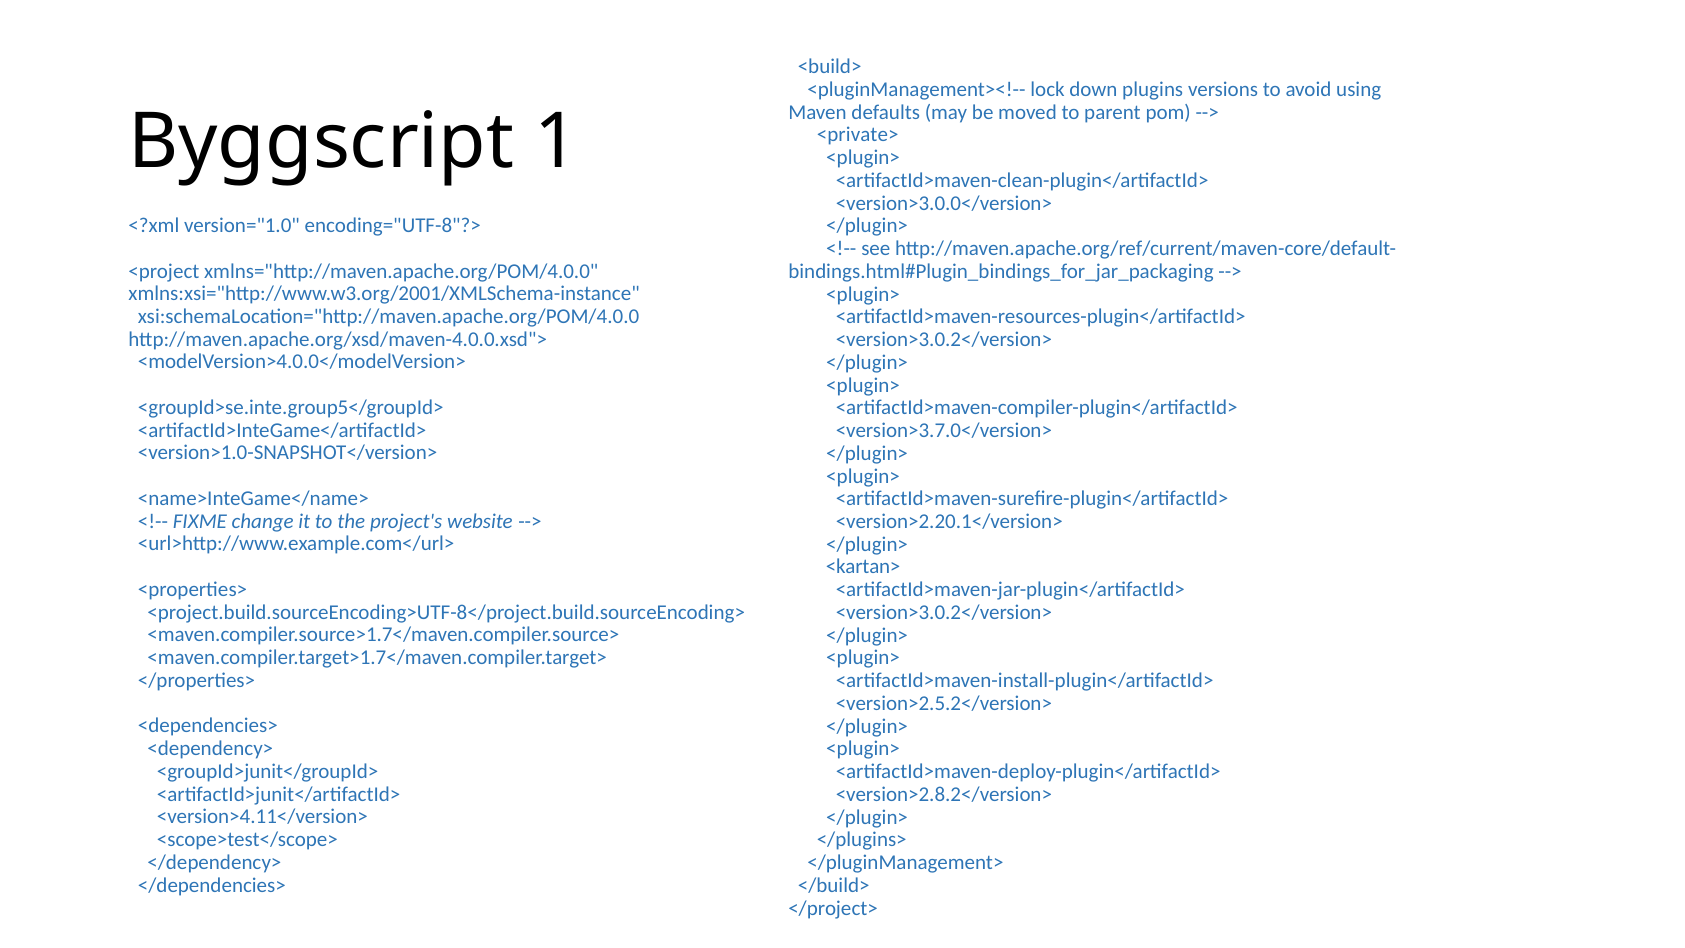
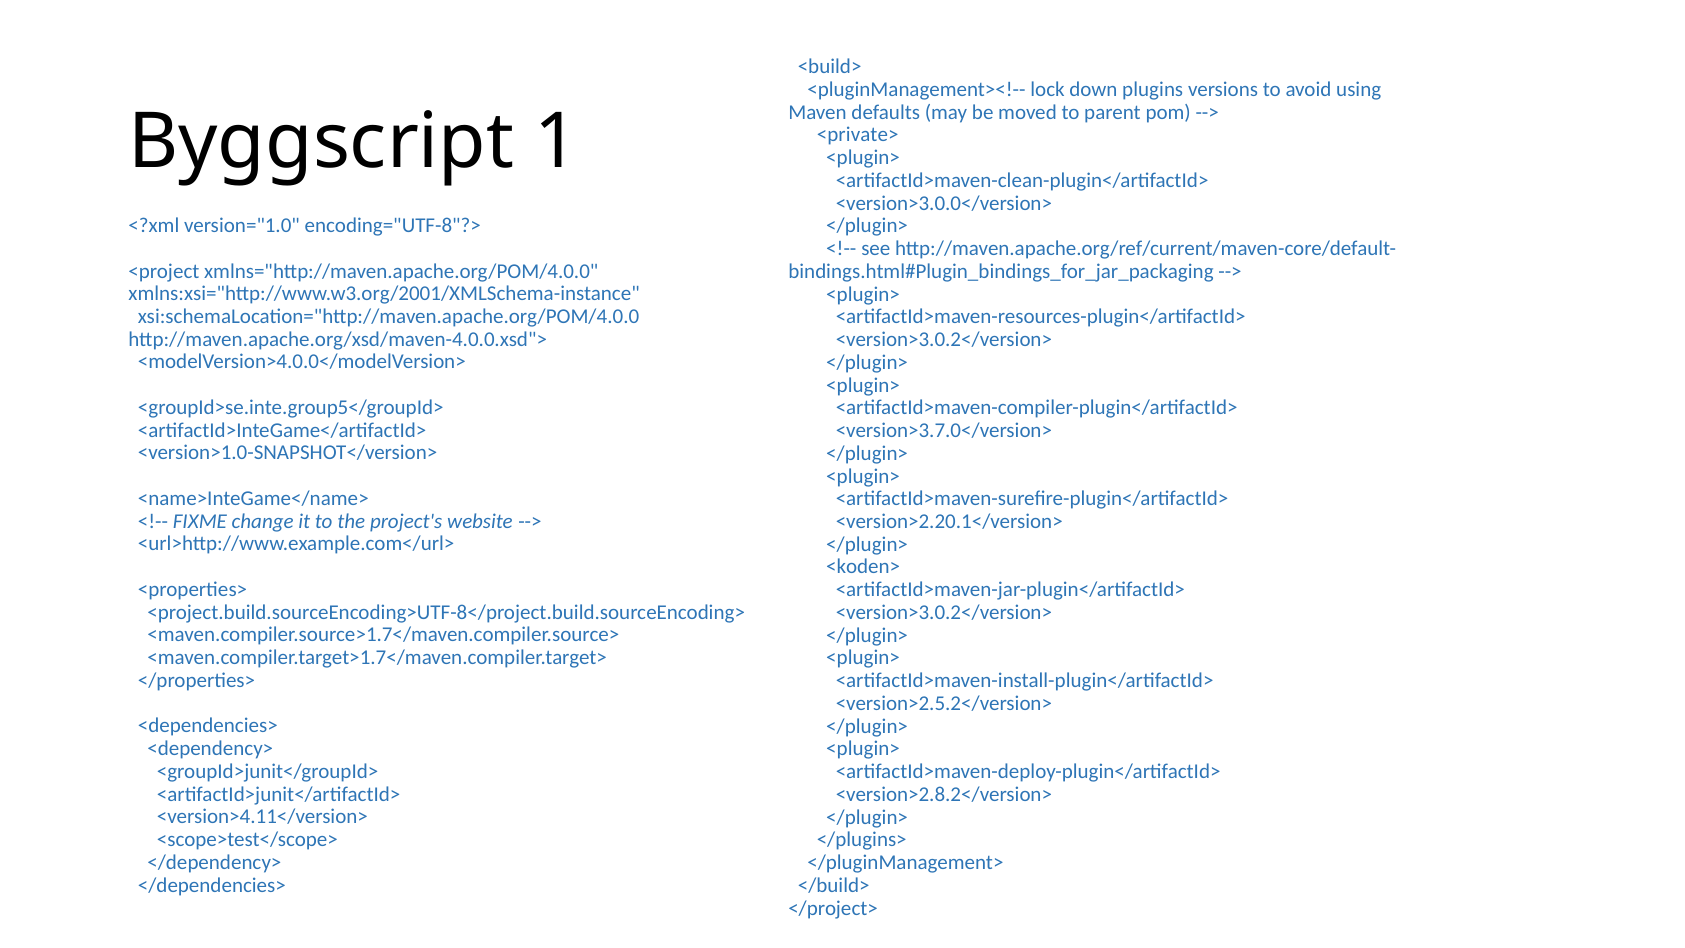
<kartan>: <kartan> -> <koden>
